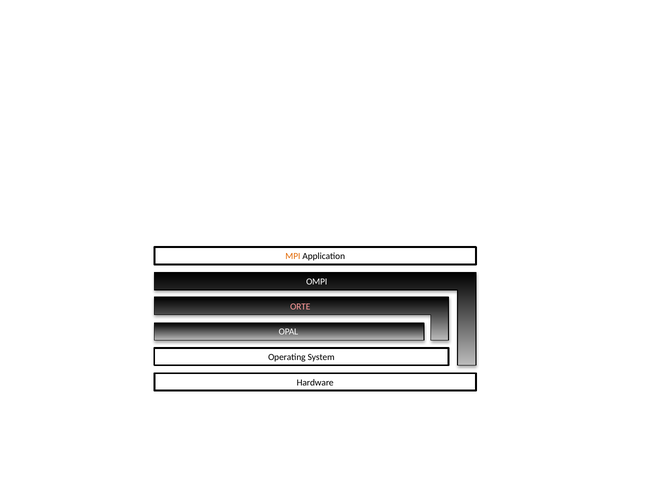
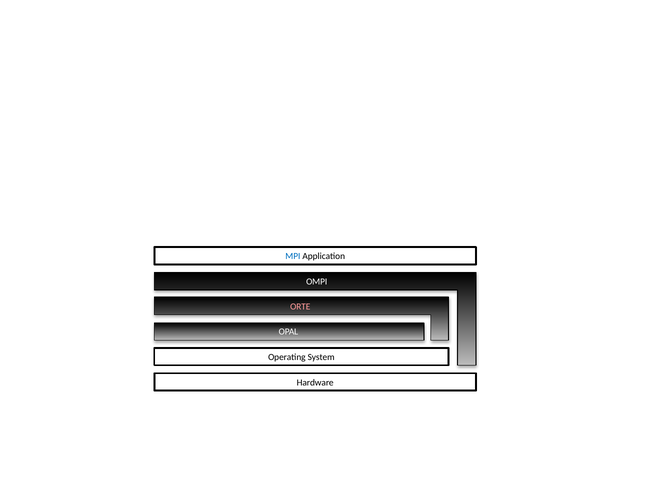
MPI colour: orange -> blue
